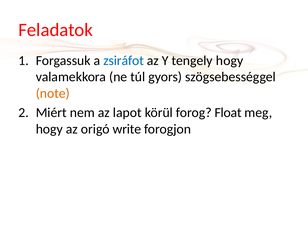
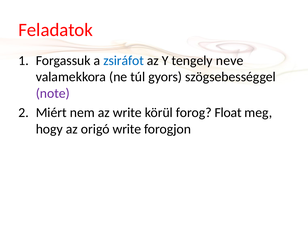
tengely hogy: hogy -> neve
note colour: orange -> purple
az lapot: lapot -> write
